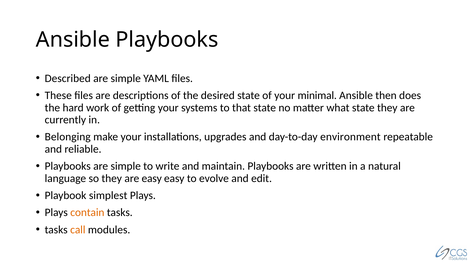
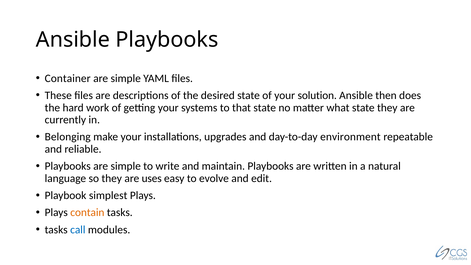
Described: Described -> Container
minimal: minimal -> solution
are easy: easy -> uses
call colour: orange -> blue
